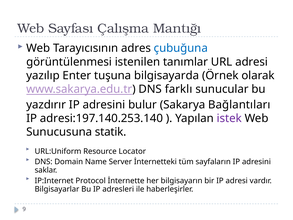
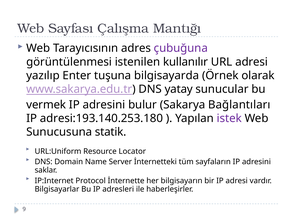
çubuğuna colour: blue -> purple
tanımlar: tanımlar -> kullanılır
farklı: farklı -> yatay
yazdırır: yazdırır -> vermek
adresi:197.140.253.140: adresi:197.140.253.140 -> adresi:193.140.253.180
